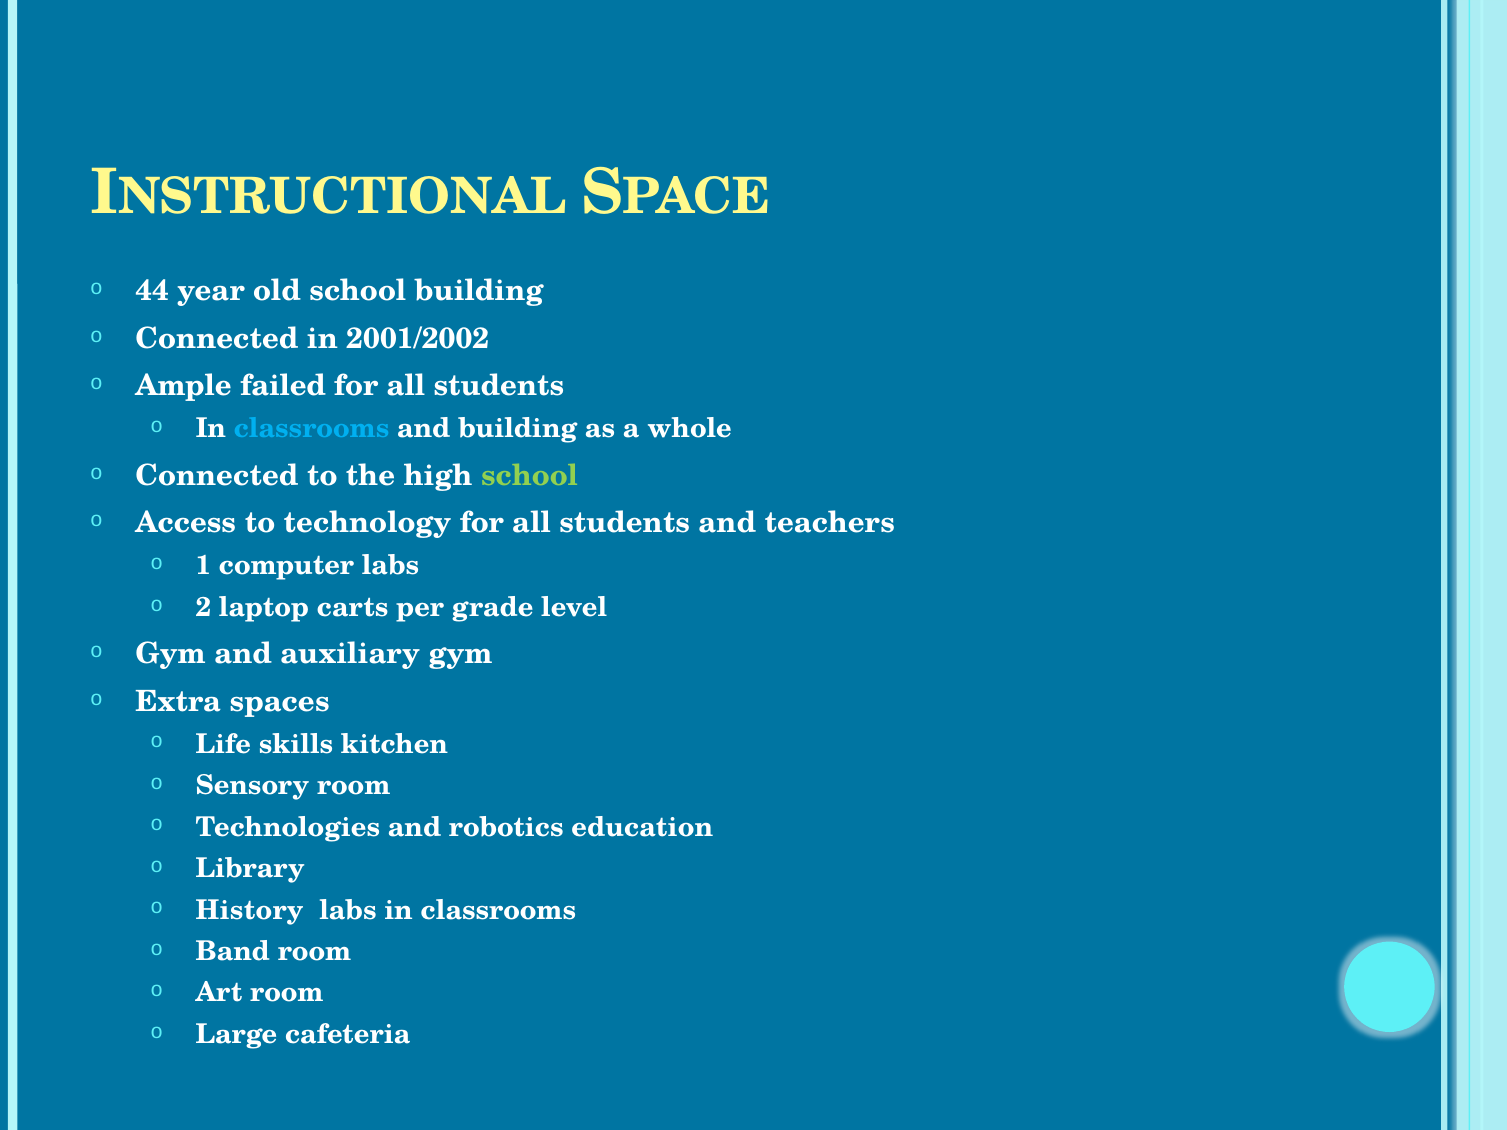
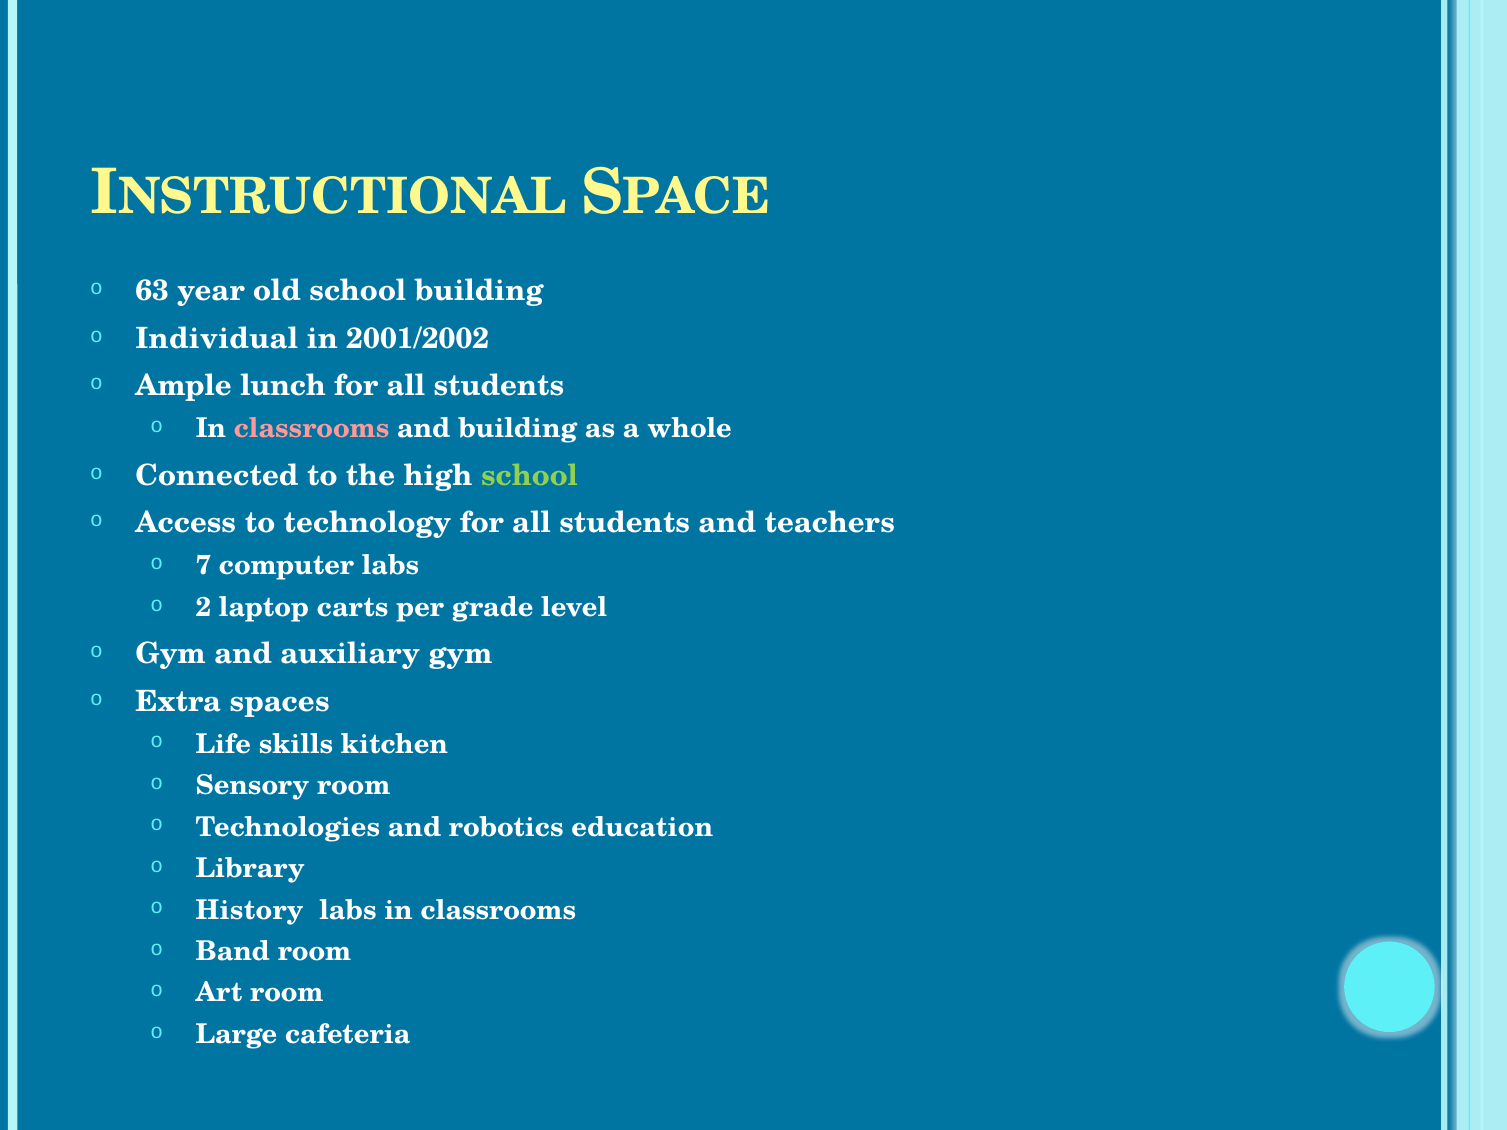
44: 44 -> 63
Connected at (217, 339): Connected -> Individual
failed: failed -> lunch
classrooms at (312, 429) colour: light blue -> pink
1: 1 -> 7
